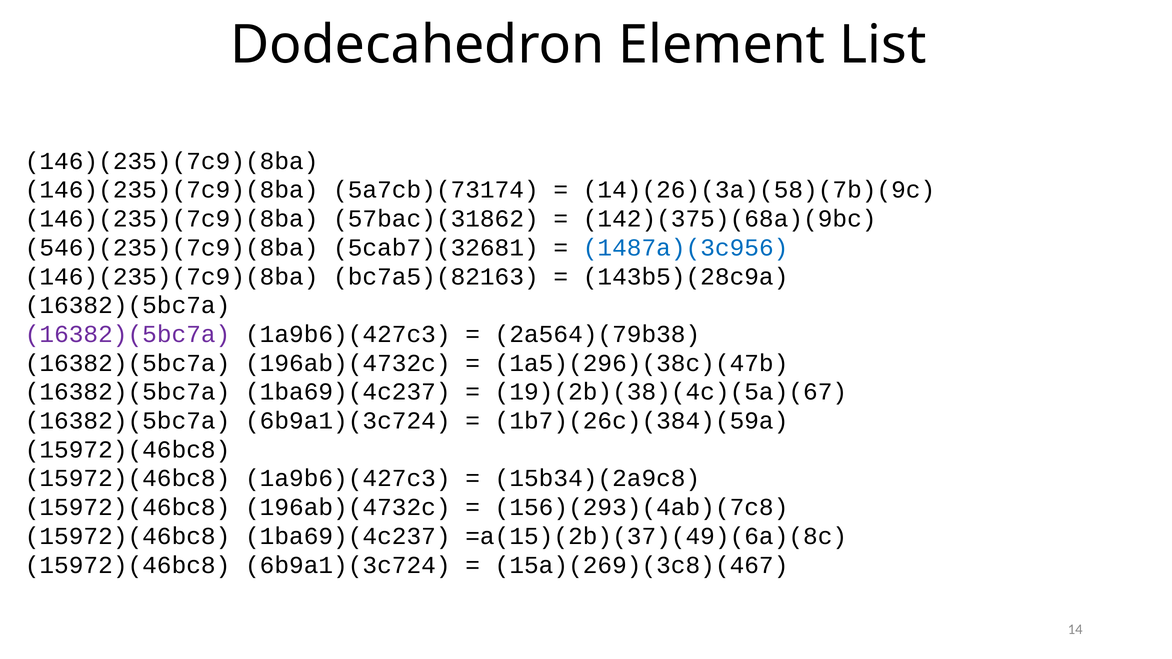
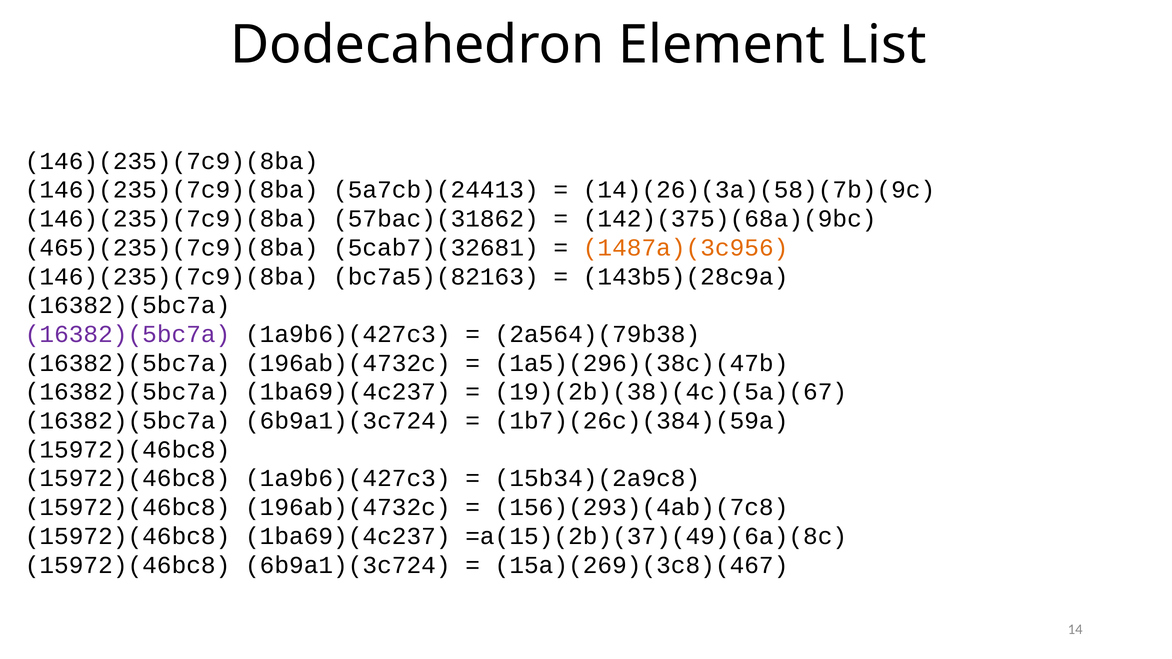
5a7cb)(73174: 5a7cb)(73174 -> 5a7cb)(24413
546)(235)(7c9)(8ba: 546)(235)(7c9)(8ba -> 465)(235)(7c9)(8ba
1487a)(3c956 colour: blue -> orange
